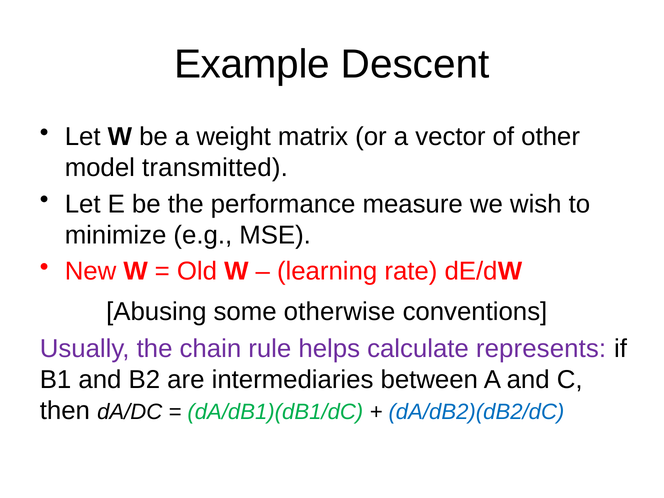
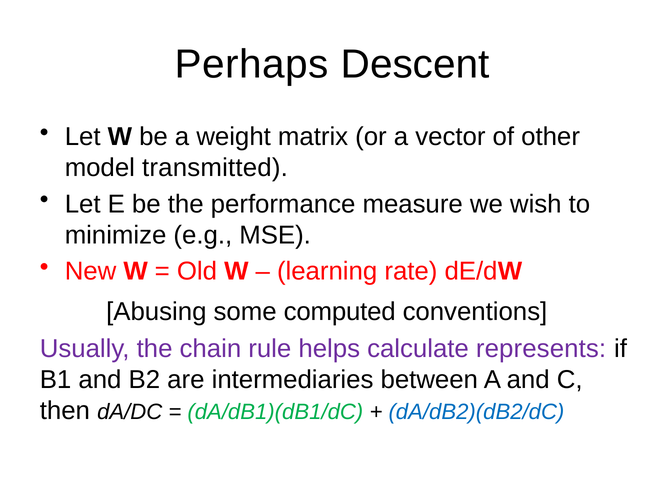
Example: Example -> Perhaps
otherwise: otherwise -> computed
